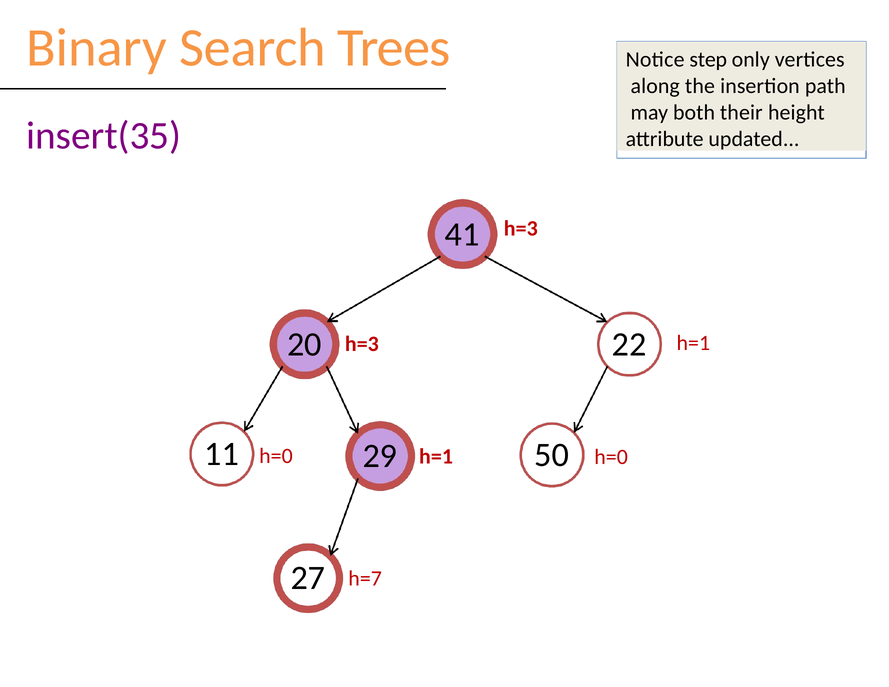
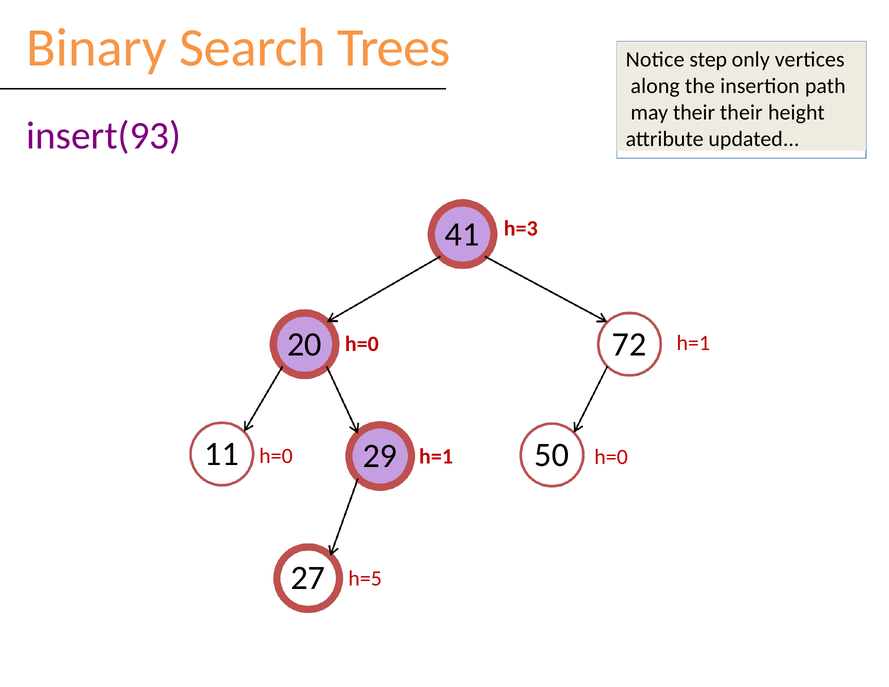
may both: both -> their
insert(35: insert(35 -> insert(93
22: 22 -> 72
h=3 at (362, 344): h=3 -> h=0
h=7: h=7 -> h=5
